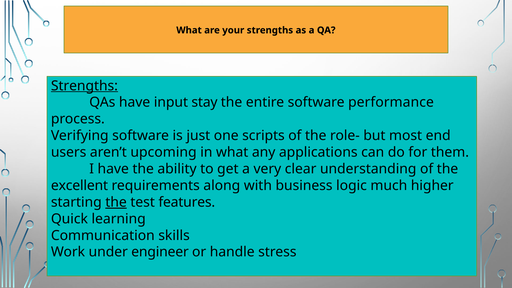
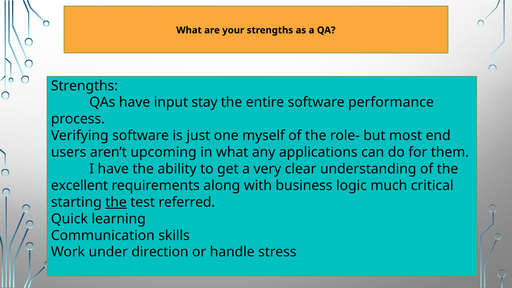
Strengths at (84, 86) underline: present -> none
scripts: scripts -> myself
higher: higher -> critical
features: features -> referred
engineer: engineer -> direction
